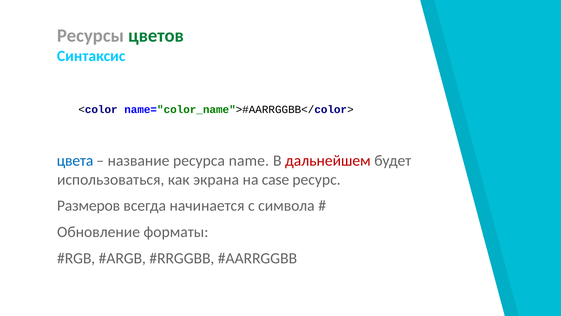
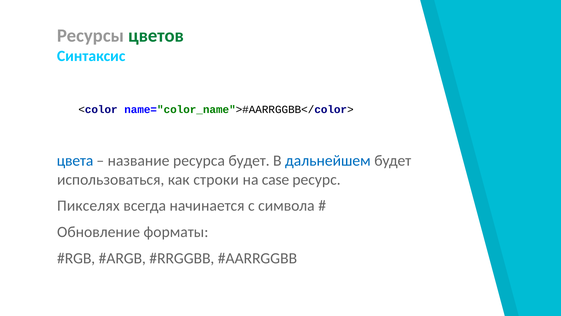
ресурса name: name -> будет
дальнейшем colour: red -> blue
экрана: экрана -> строки
Размеров: Размеров -> Пикселях
